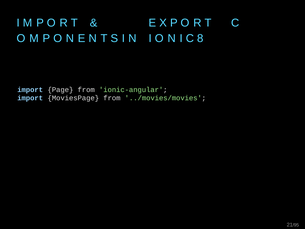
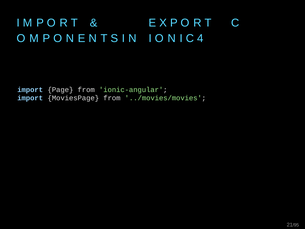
8: 8 -> 4
